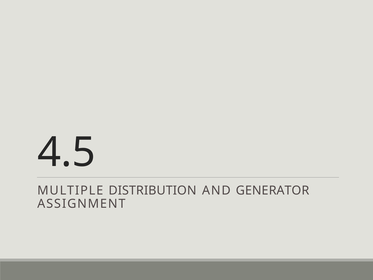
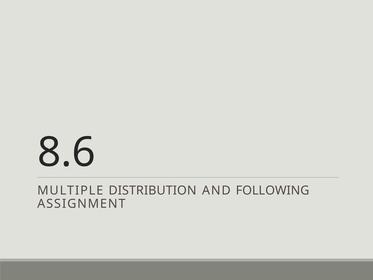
4.5: 4.5 -> 8.6
GENERATOR: GENERATOR -> FOLLOWING
